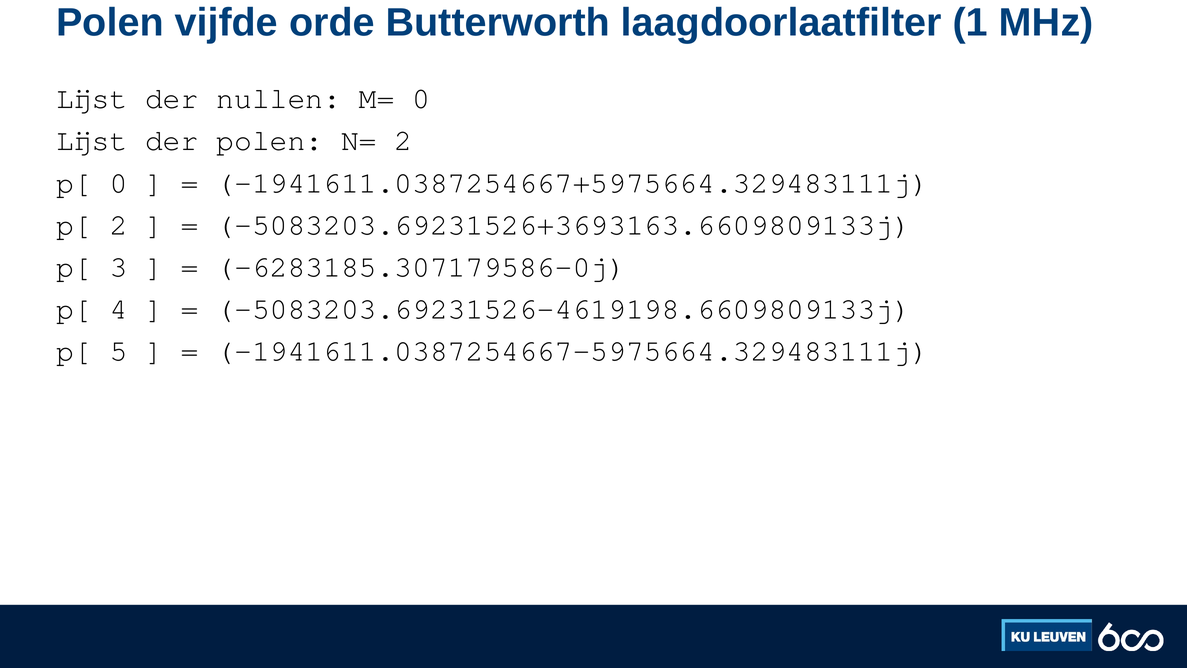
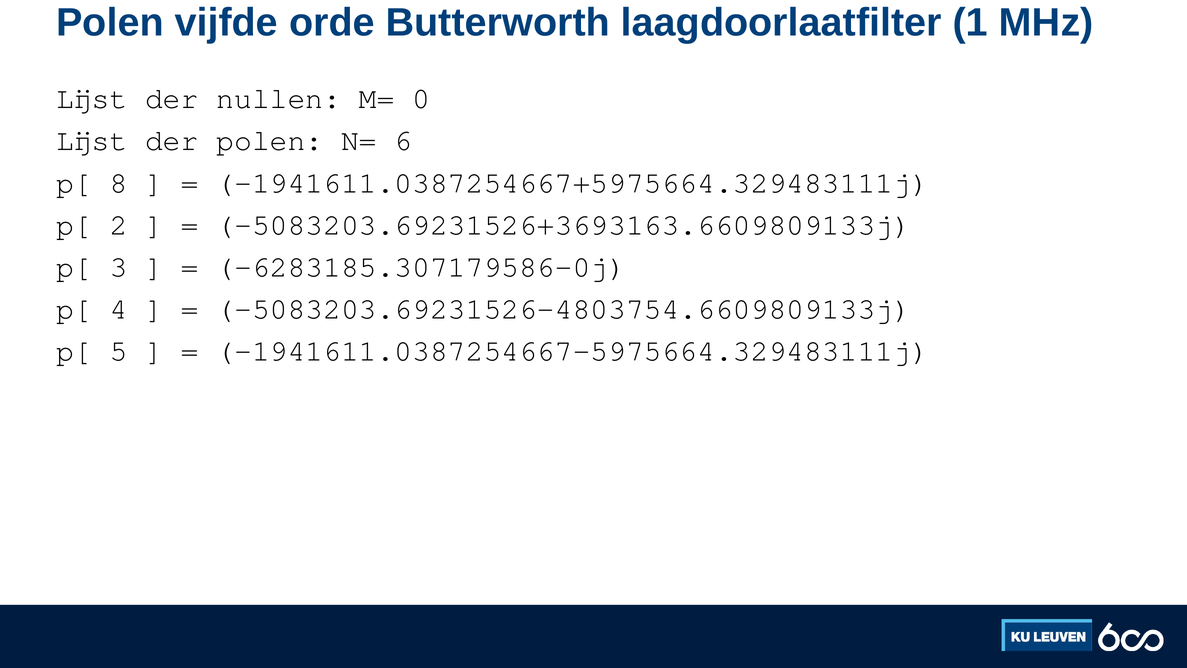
N= 2: 2 -> 6
p[ 0: 0 -> 8
-5083203.69231526-4619198.6609809133j: -5083203.69231526-4619198.6609809133j -> -5083203.69231526-4803754.6609809133j
